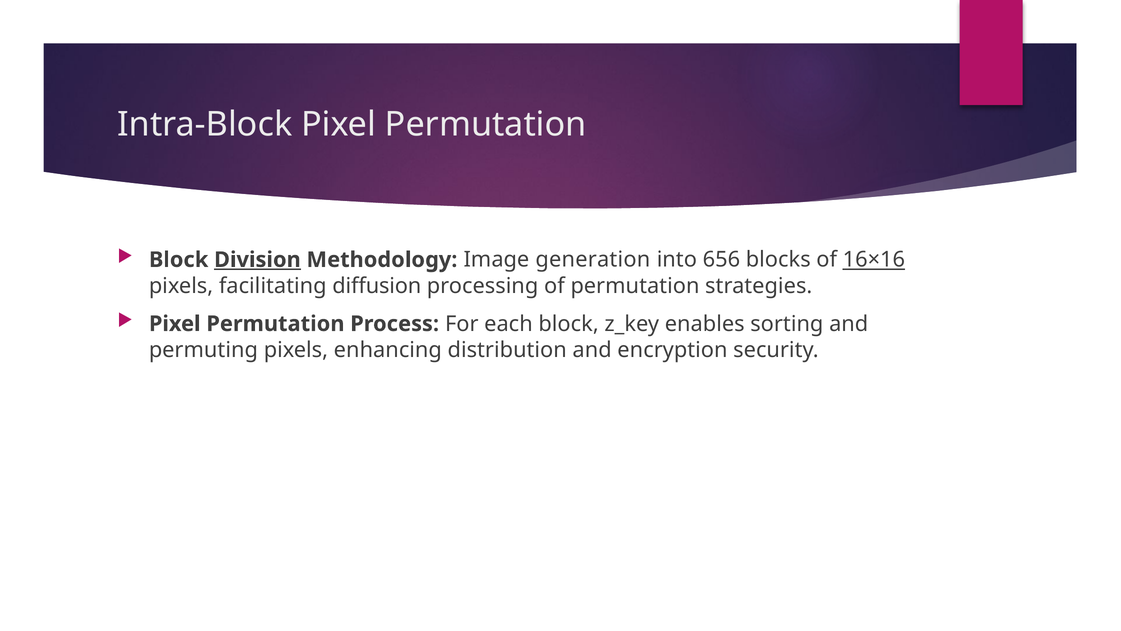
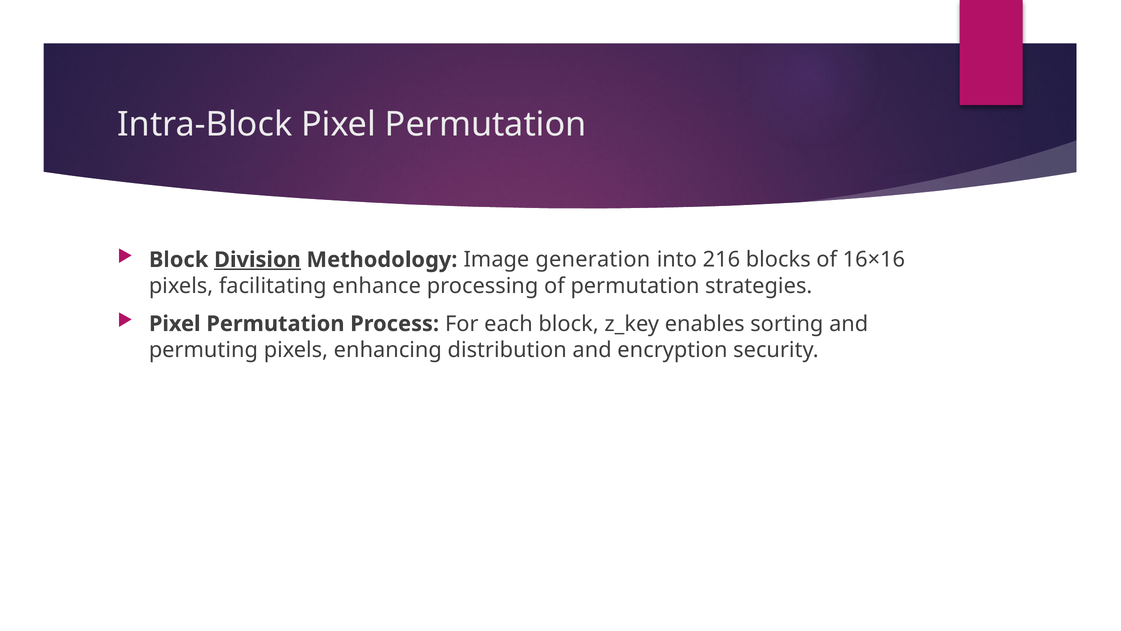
656: 656 -> 216
16×16 underline: present -> none
diffusion: diffusion -> enhance
